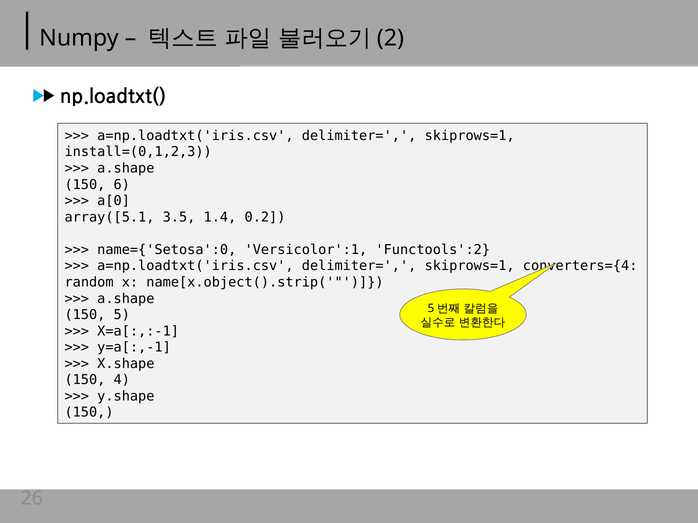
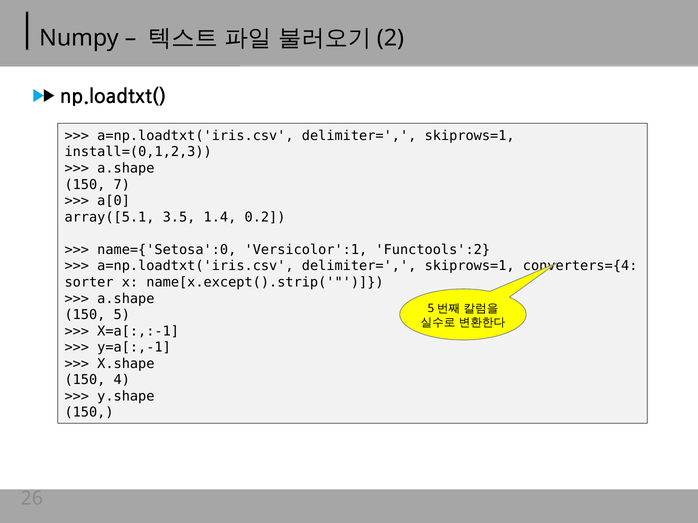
6: 6 -> 7
random: random -> sorter
name[x.object().strip(: name[x.object().strip( -> name[x.except().strip(
